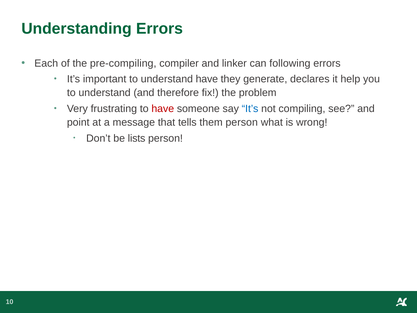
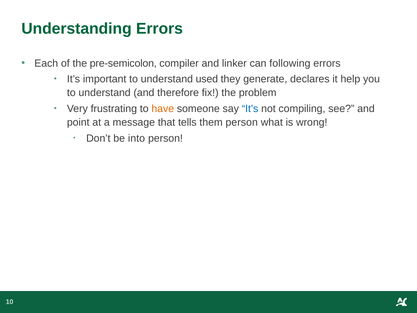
pre-compiling: pre-compiling -> pre-semicolon
understand have: have -> used
have at (163, 109) colour: red -> orange
lists: lists -> into
